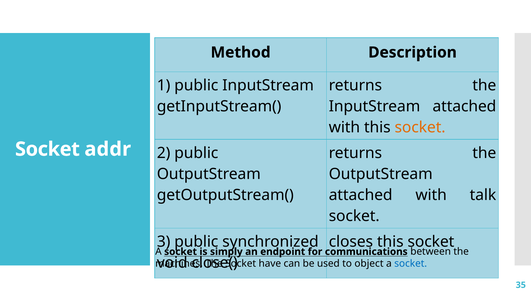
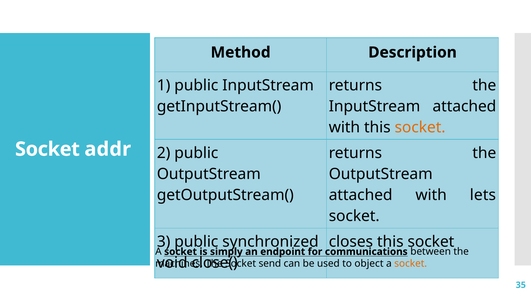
talk: talk -> lets
have: have -> send
socket at (411, 263) colour: blue -> orange
